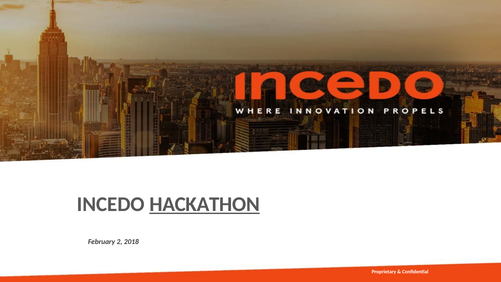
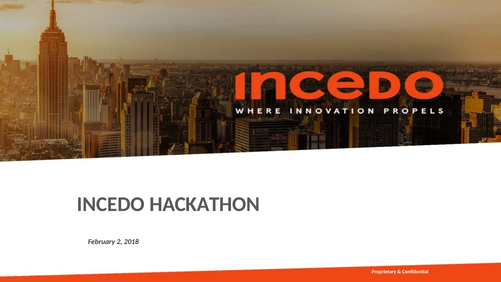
HACKATHON underline: present -> none
